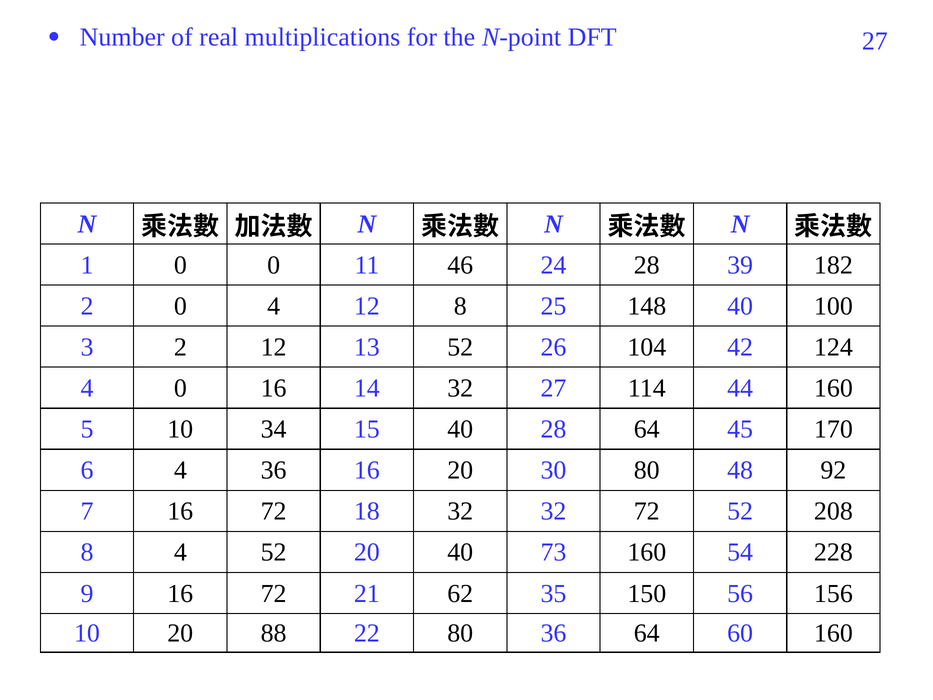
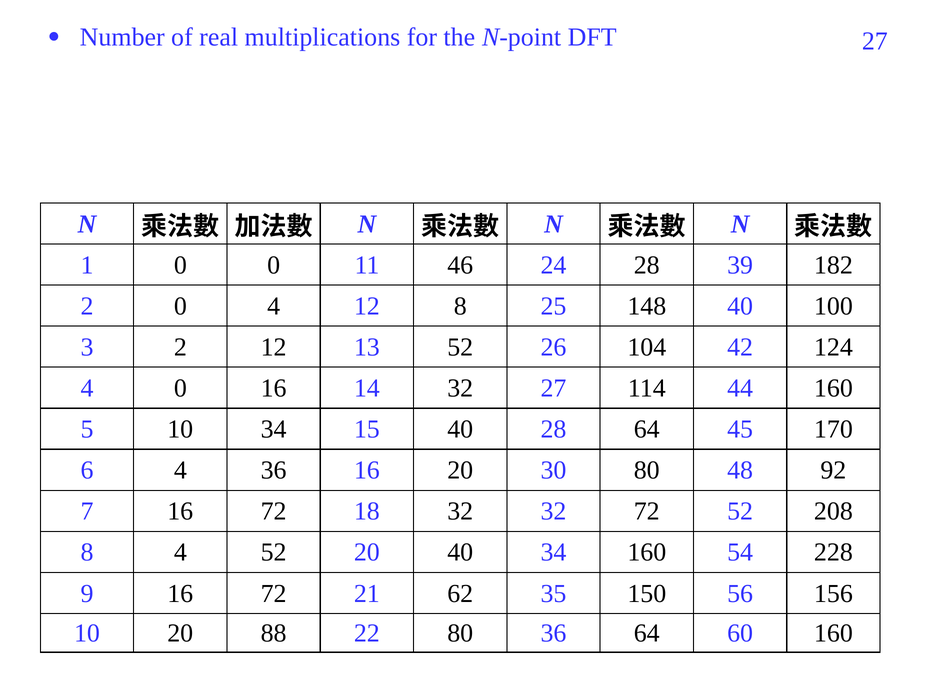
40 73: 73 -> 34
